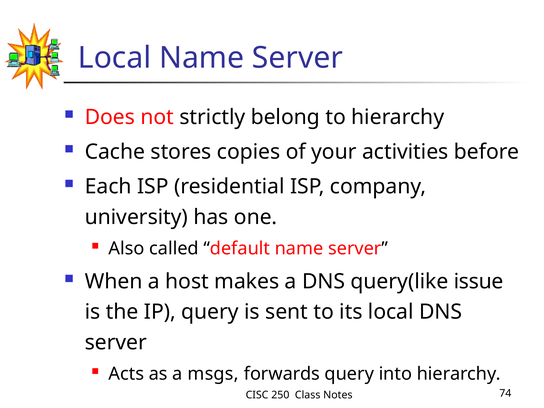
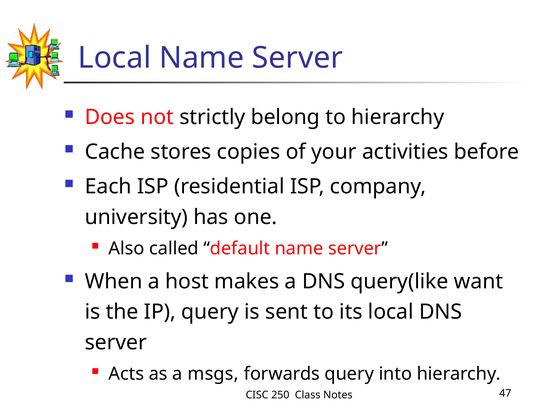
issue: issue -> want
74: 74 -> 47
